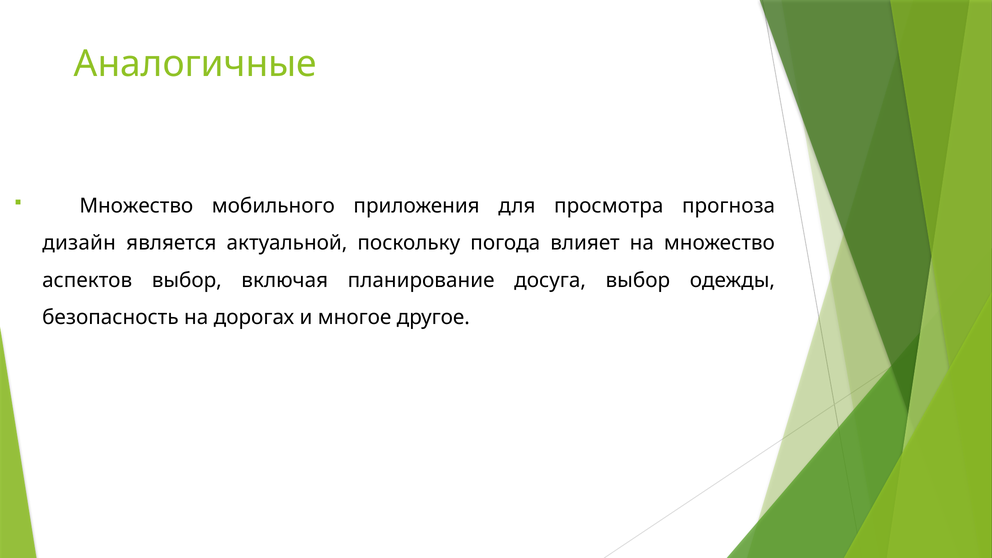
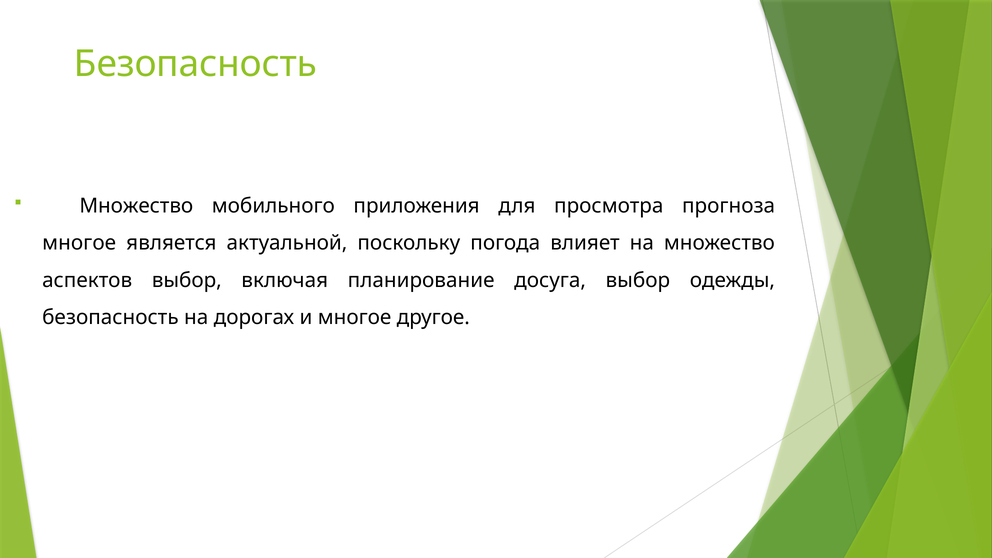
Аналогичные at (195, 64): Аналогичные -> Безопасность
дизайн at (79, 243): дизайн -> многое
